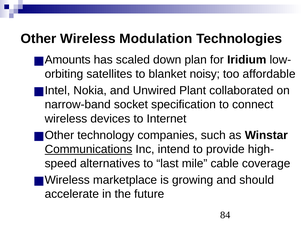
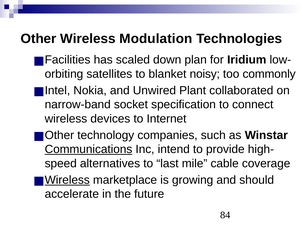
Amounts: Amounts -> Facilities
affordable: affordable -> commonly
Wireless at (67, 180) underline: none -> present
